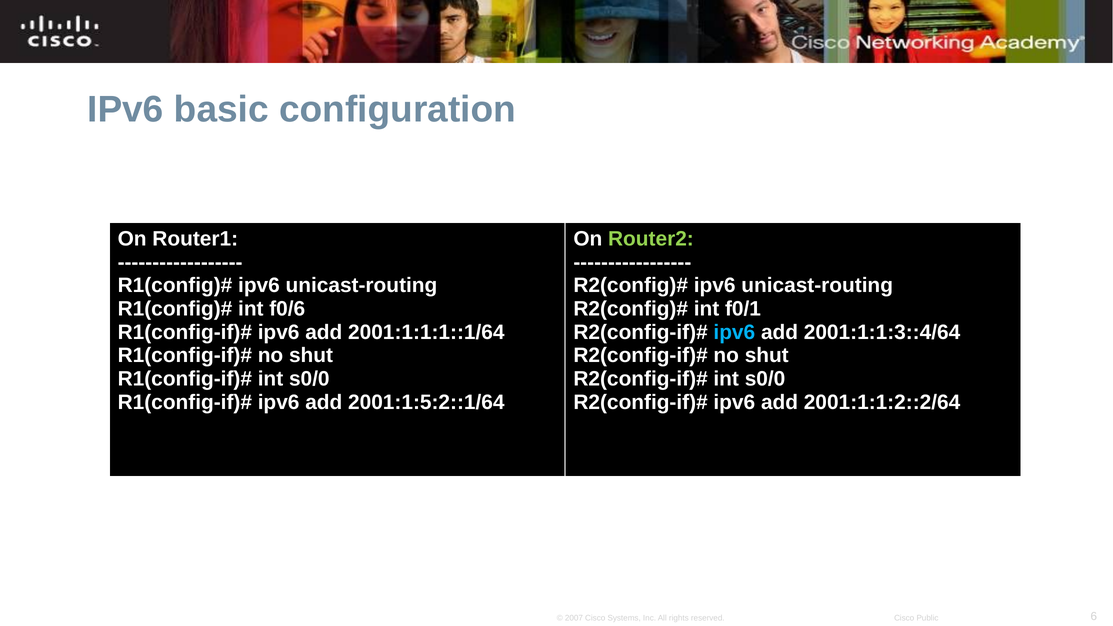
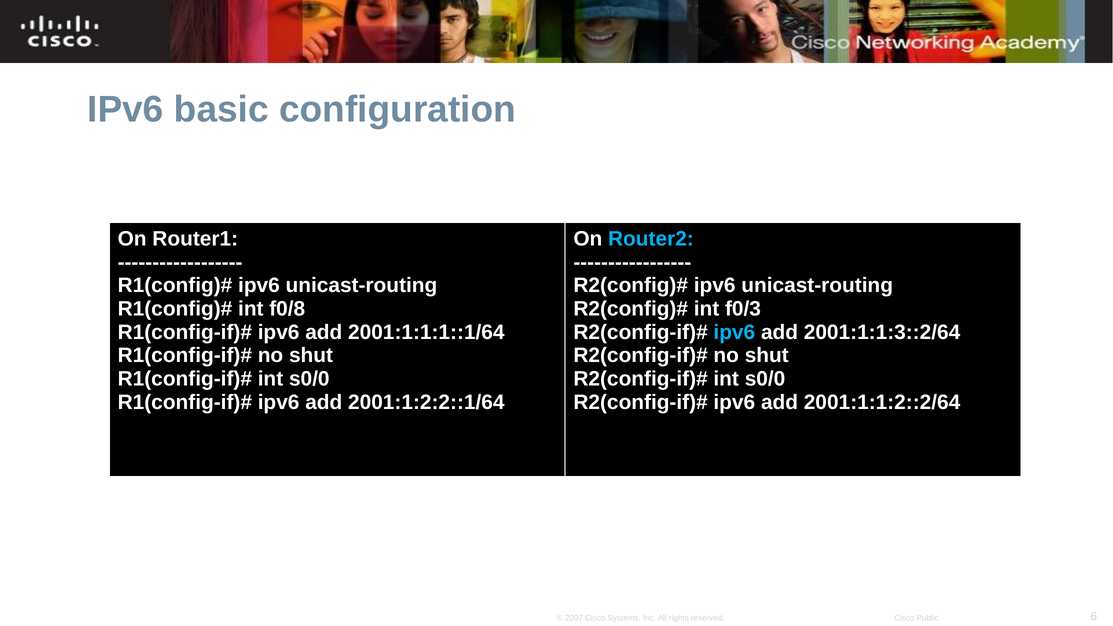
Router2 colour: light green -> light blue
f0/6: f0/6 -> f0/8
f0/1: f0/1 -> f0/3
2001:1:1:3::4/64: 2001:1:1:3::4/64 -> 2001:1:1:3::2/64
2001:1:5:2::1/64: 2001:1:5:2::1/64 -> 2001:1:2:2::1/64
